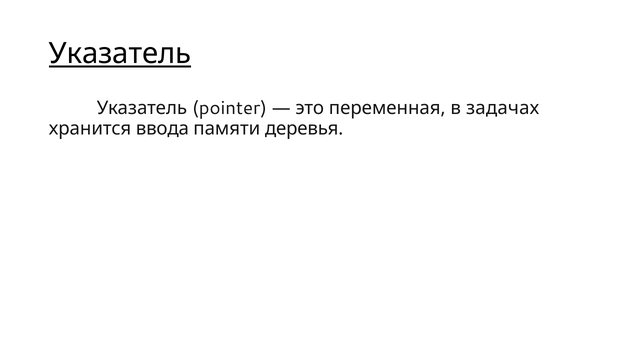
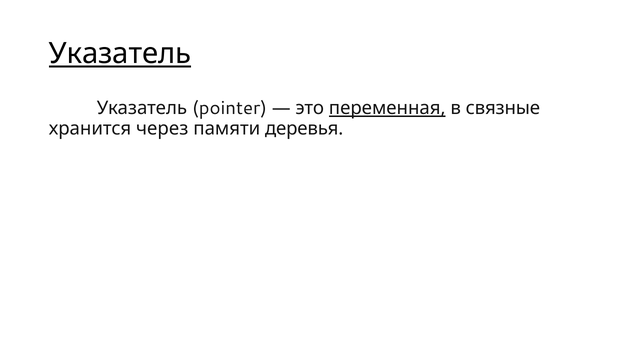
переменная underline: none -> present
задачах: задачах -> связные
ввода: ввода -> через
